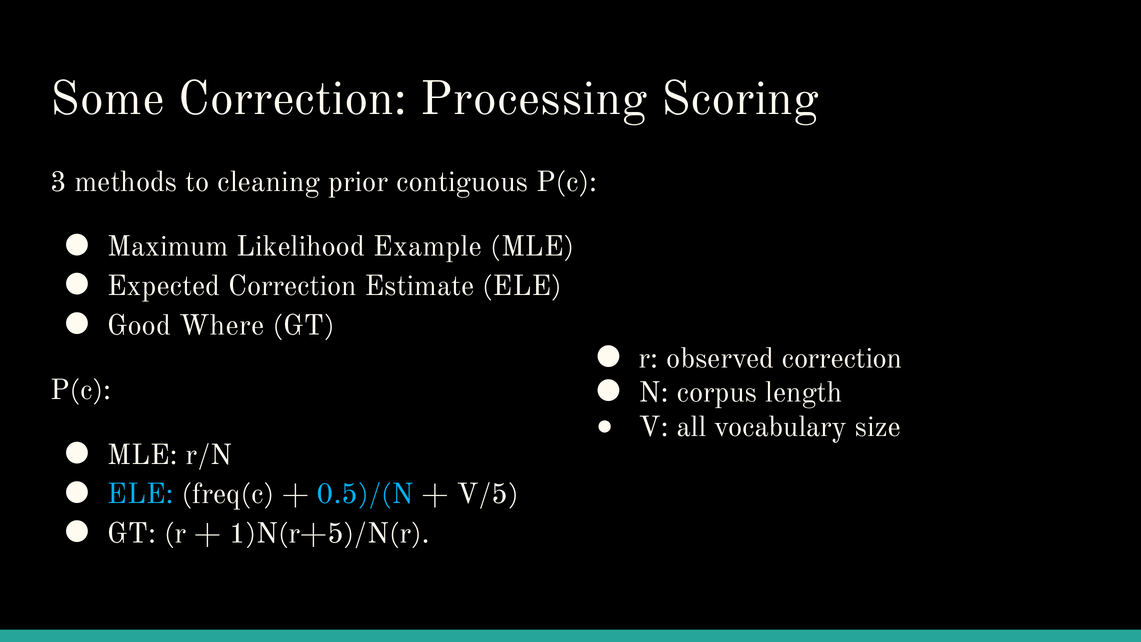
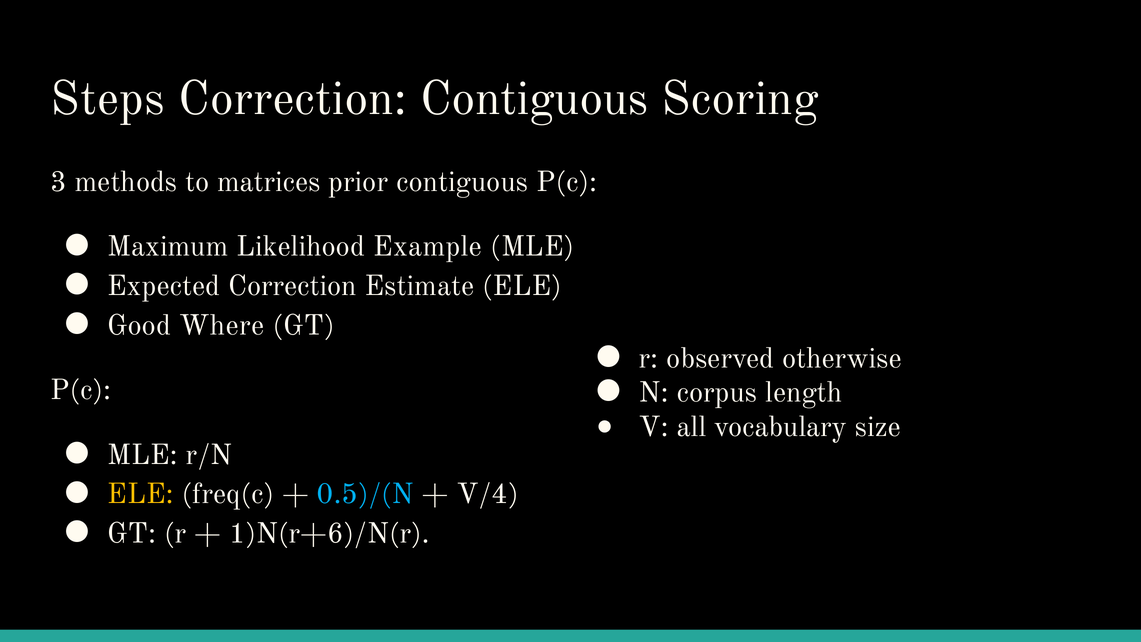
Some: Some -> Steps
Correction Processing: Processing -> Contiguous
cleaning: cleaning -> matrices
observed correction: correction -> otherwise
ELE at (141, 494) colour: light blue -> yellow
V/5: V/5 -> V/4
1)N(r+5)/N(r: 1)N(r+5)/N(r -> 1)N(r+6)/N(r
